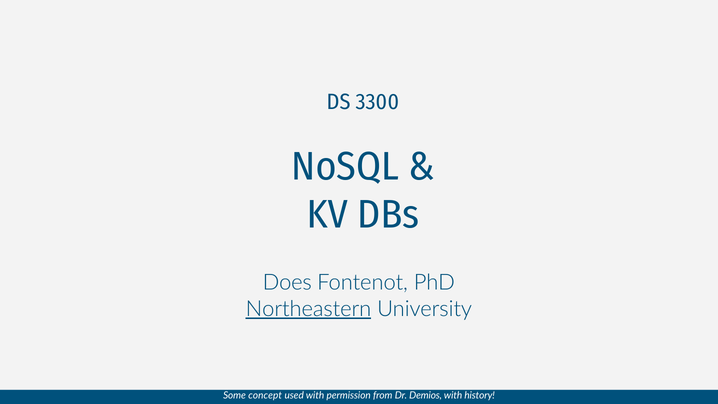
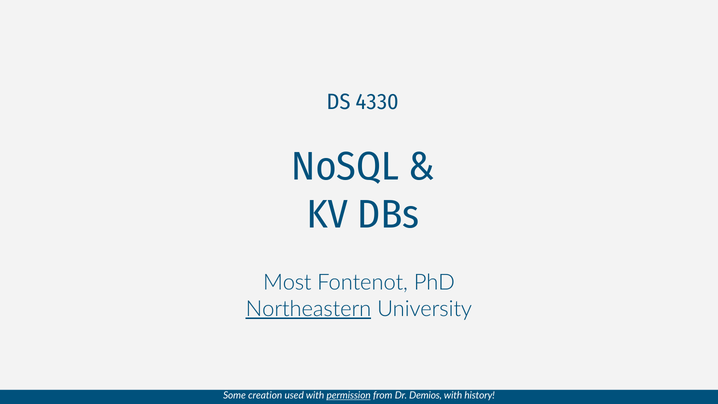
3300: 3300 -> 4330
Does: Does -> Most
concept: concept -> creation
permission underline: none -> present
